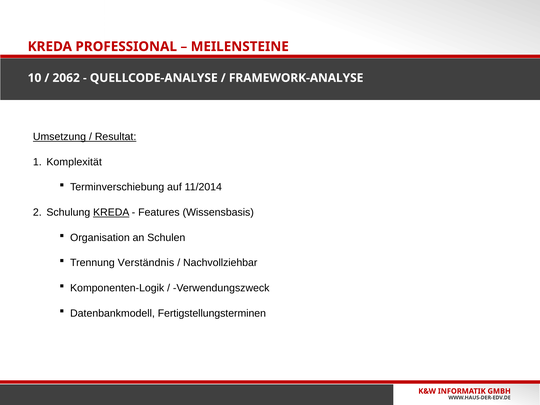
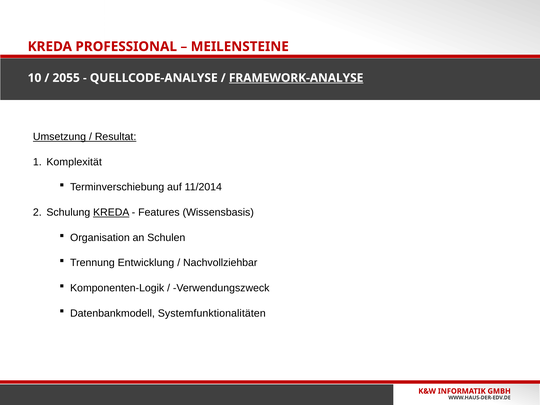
2062: 2062 -> 2055
FRAMEWORK-ANALYSE underline: none -> present
Verständnis: Verständnis -> Entwicklung
Fertigstellungsterminen: Fertigstellungsterminen -> Systemfunktionalitäten
